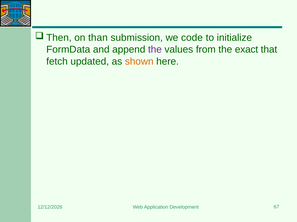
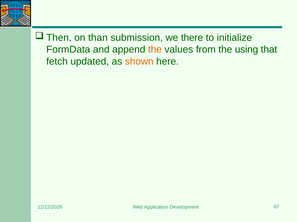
code: code -> there
the at (155, 50) colour: purple -> orange
exact: exact -> using
